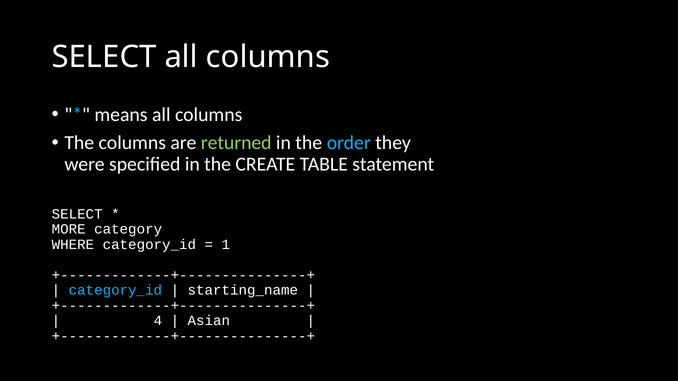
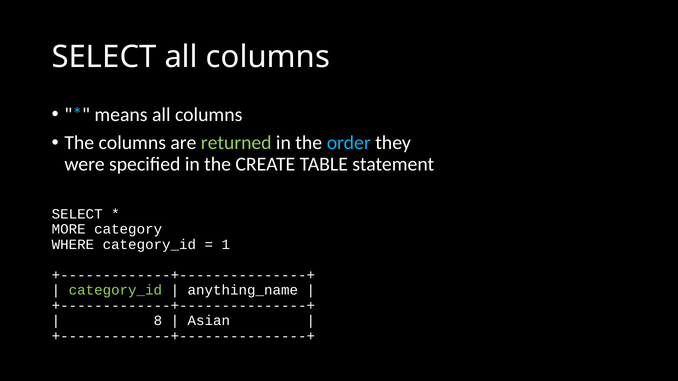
category_id at (115, 291) colour: light blue -> light green
starting_name: starting_name -> anything_name
4: 4 -> 8
